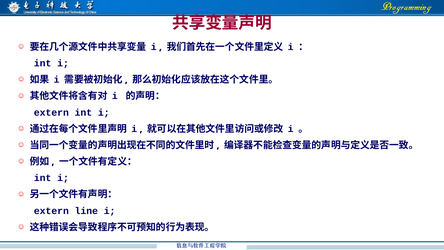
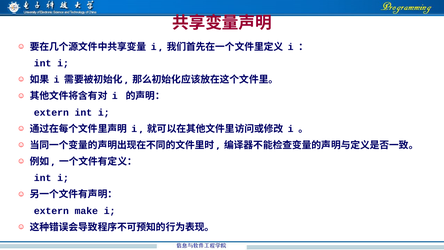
line: line -> make
